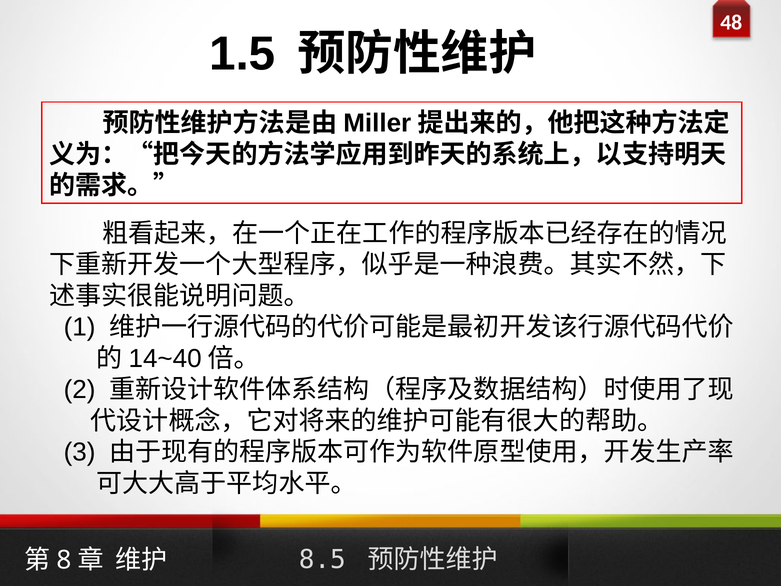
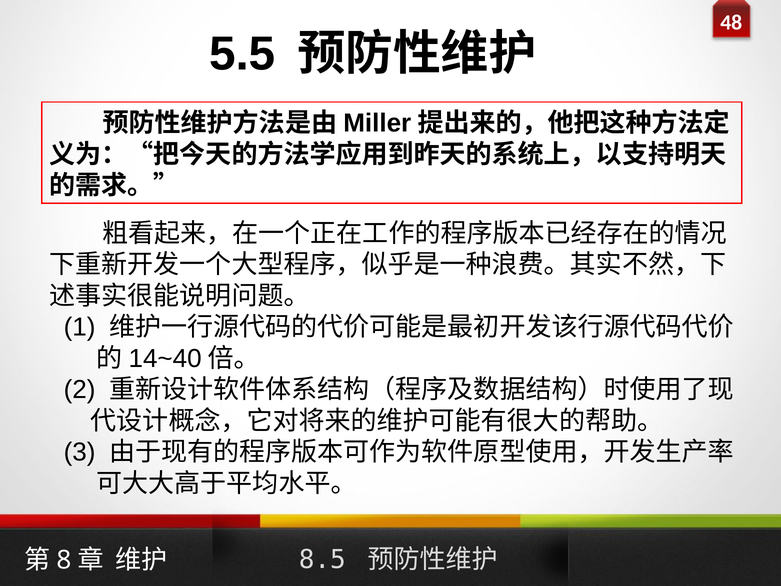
1.5: 1.5 -> 5.5
